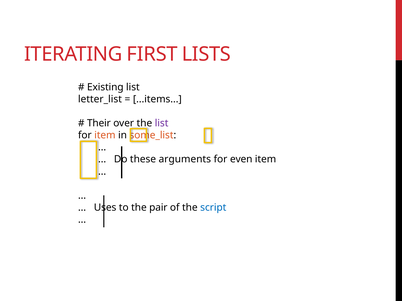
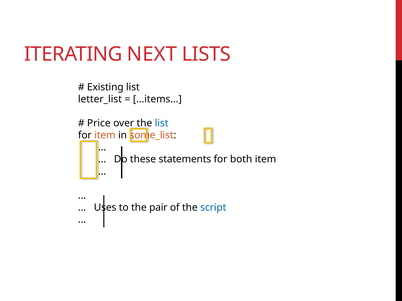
FIRST: FIRST -> NEXT
Their: Their -> Price
list at (162, 123) colour: purple -> blue
arguments: arguments -> statements
even: even -> both
